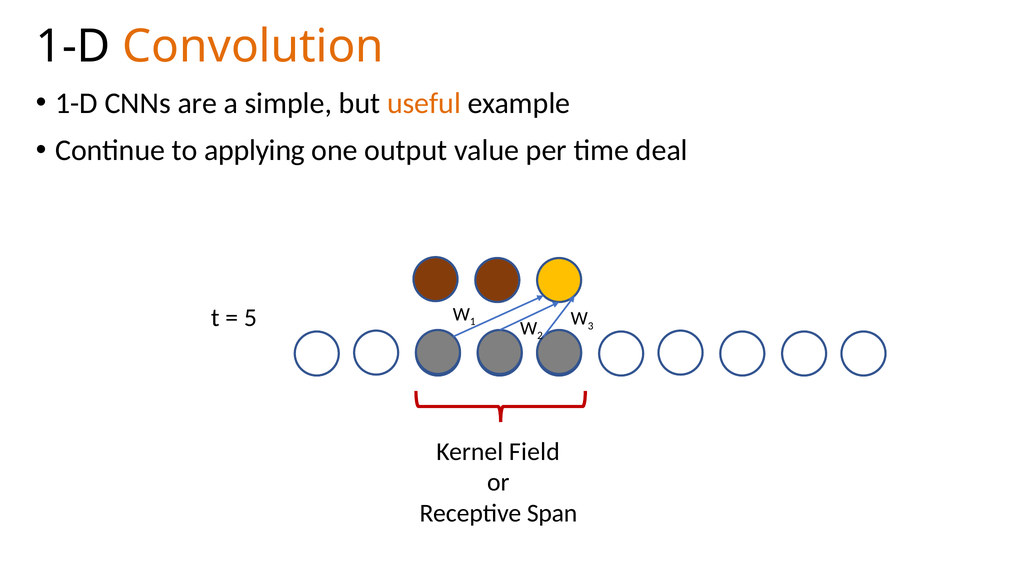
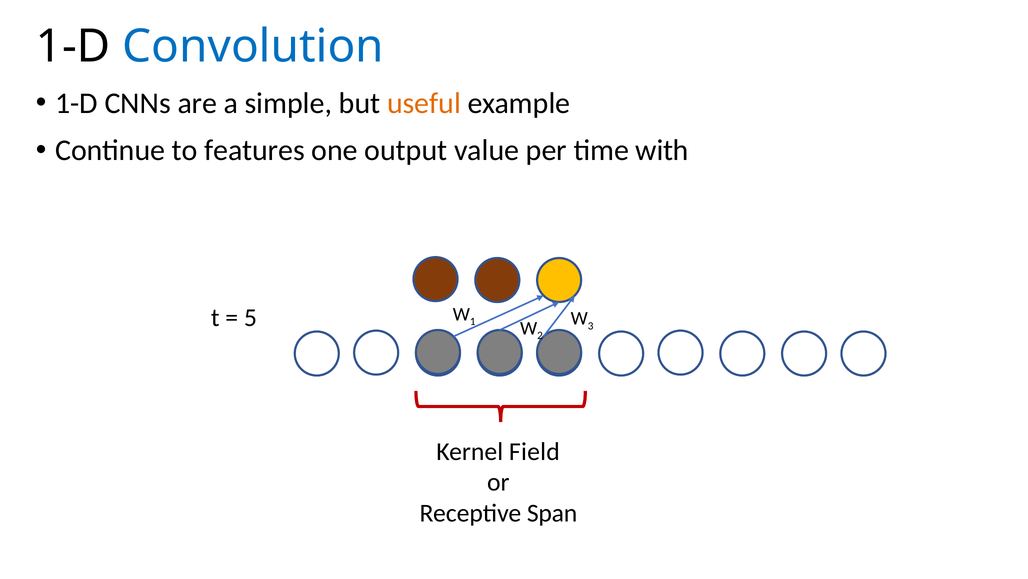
Convolution colour: orange -> blue
applying: applying -> features
deal: deal -> with
